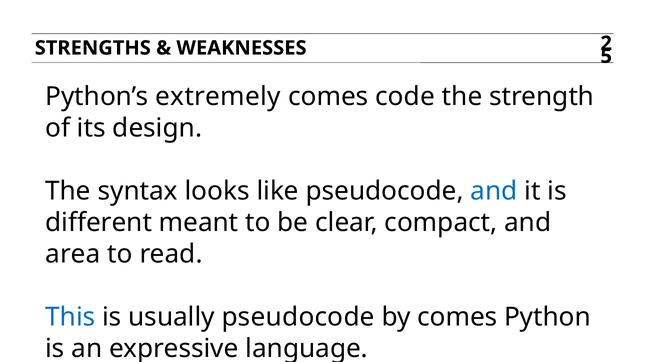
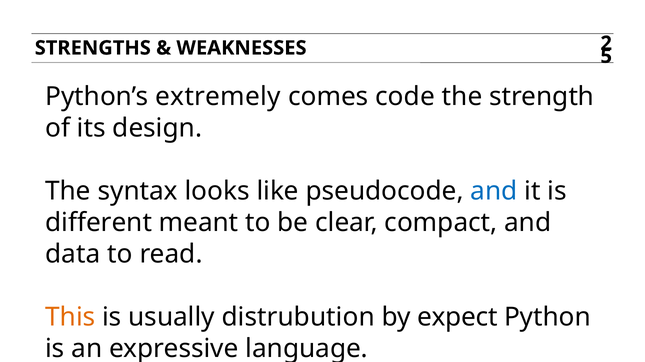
area: area -> data
This colour: blue -> orange
usually pseudocode: pseudocode -> distrubution
by comes: comes -> expect
